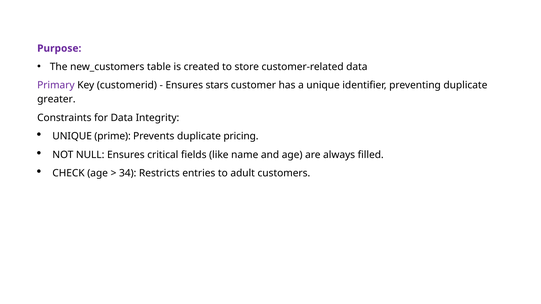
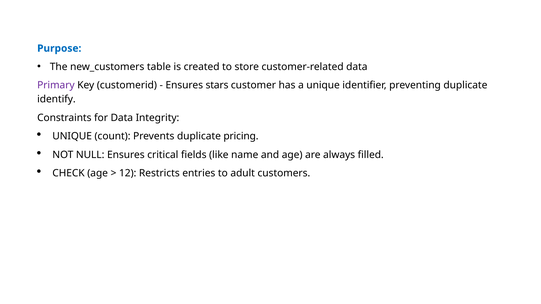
Purpose colour: purple -> blue
greater: greater -> identify
prime: prime -> count
34: 34 -> 12
